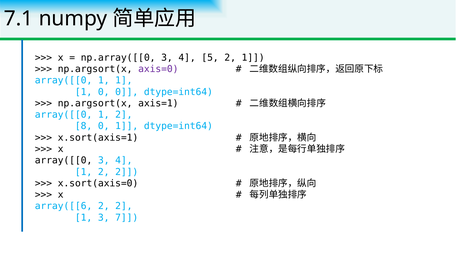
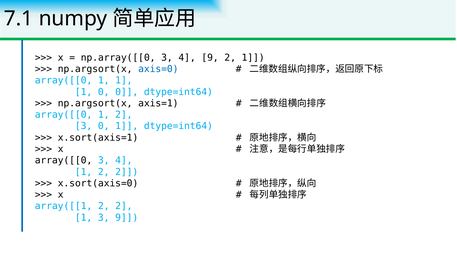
4 5: 5 -> 9
axis=0 colour: purple -> blue
8 at (84, 126): 8 -> 3
array([[6: array([[6 -> array([[1
3 7: 7 -> 9
